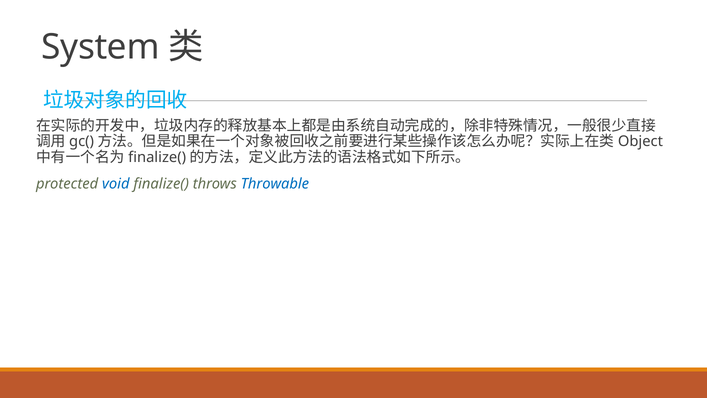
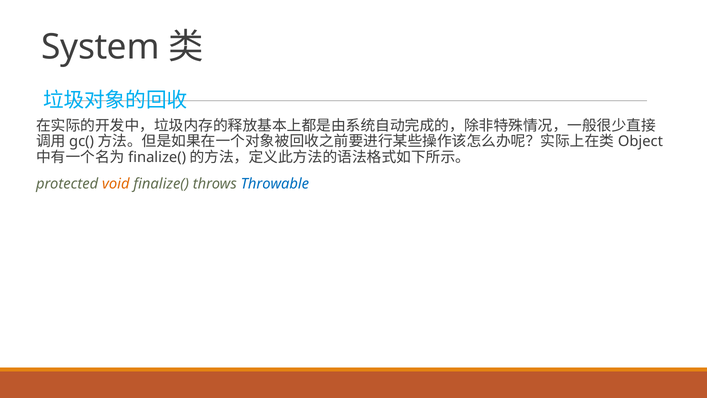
void colour: blue -> orange
